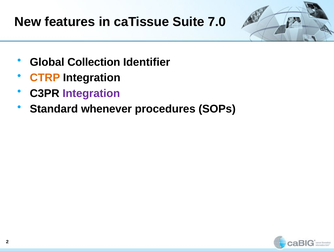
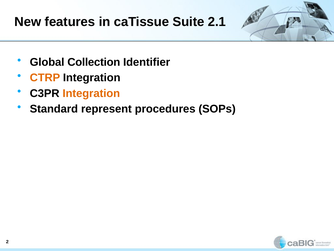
7.0: 7.0 -> 2.1
Integration at (91, 93) colour: purple -> orange
whenever: whenever -> represent
